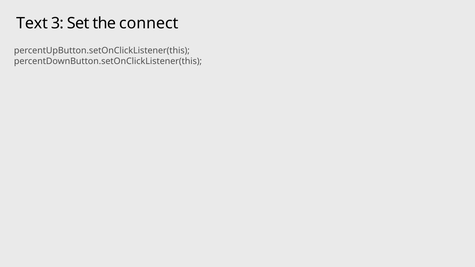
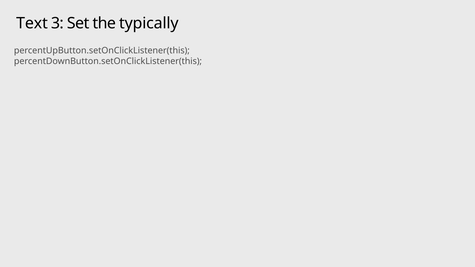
connect: connect -> typically
